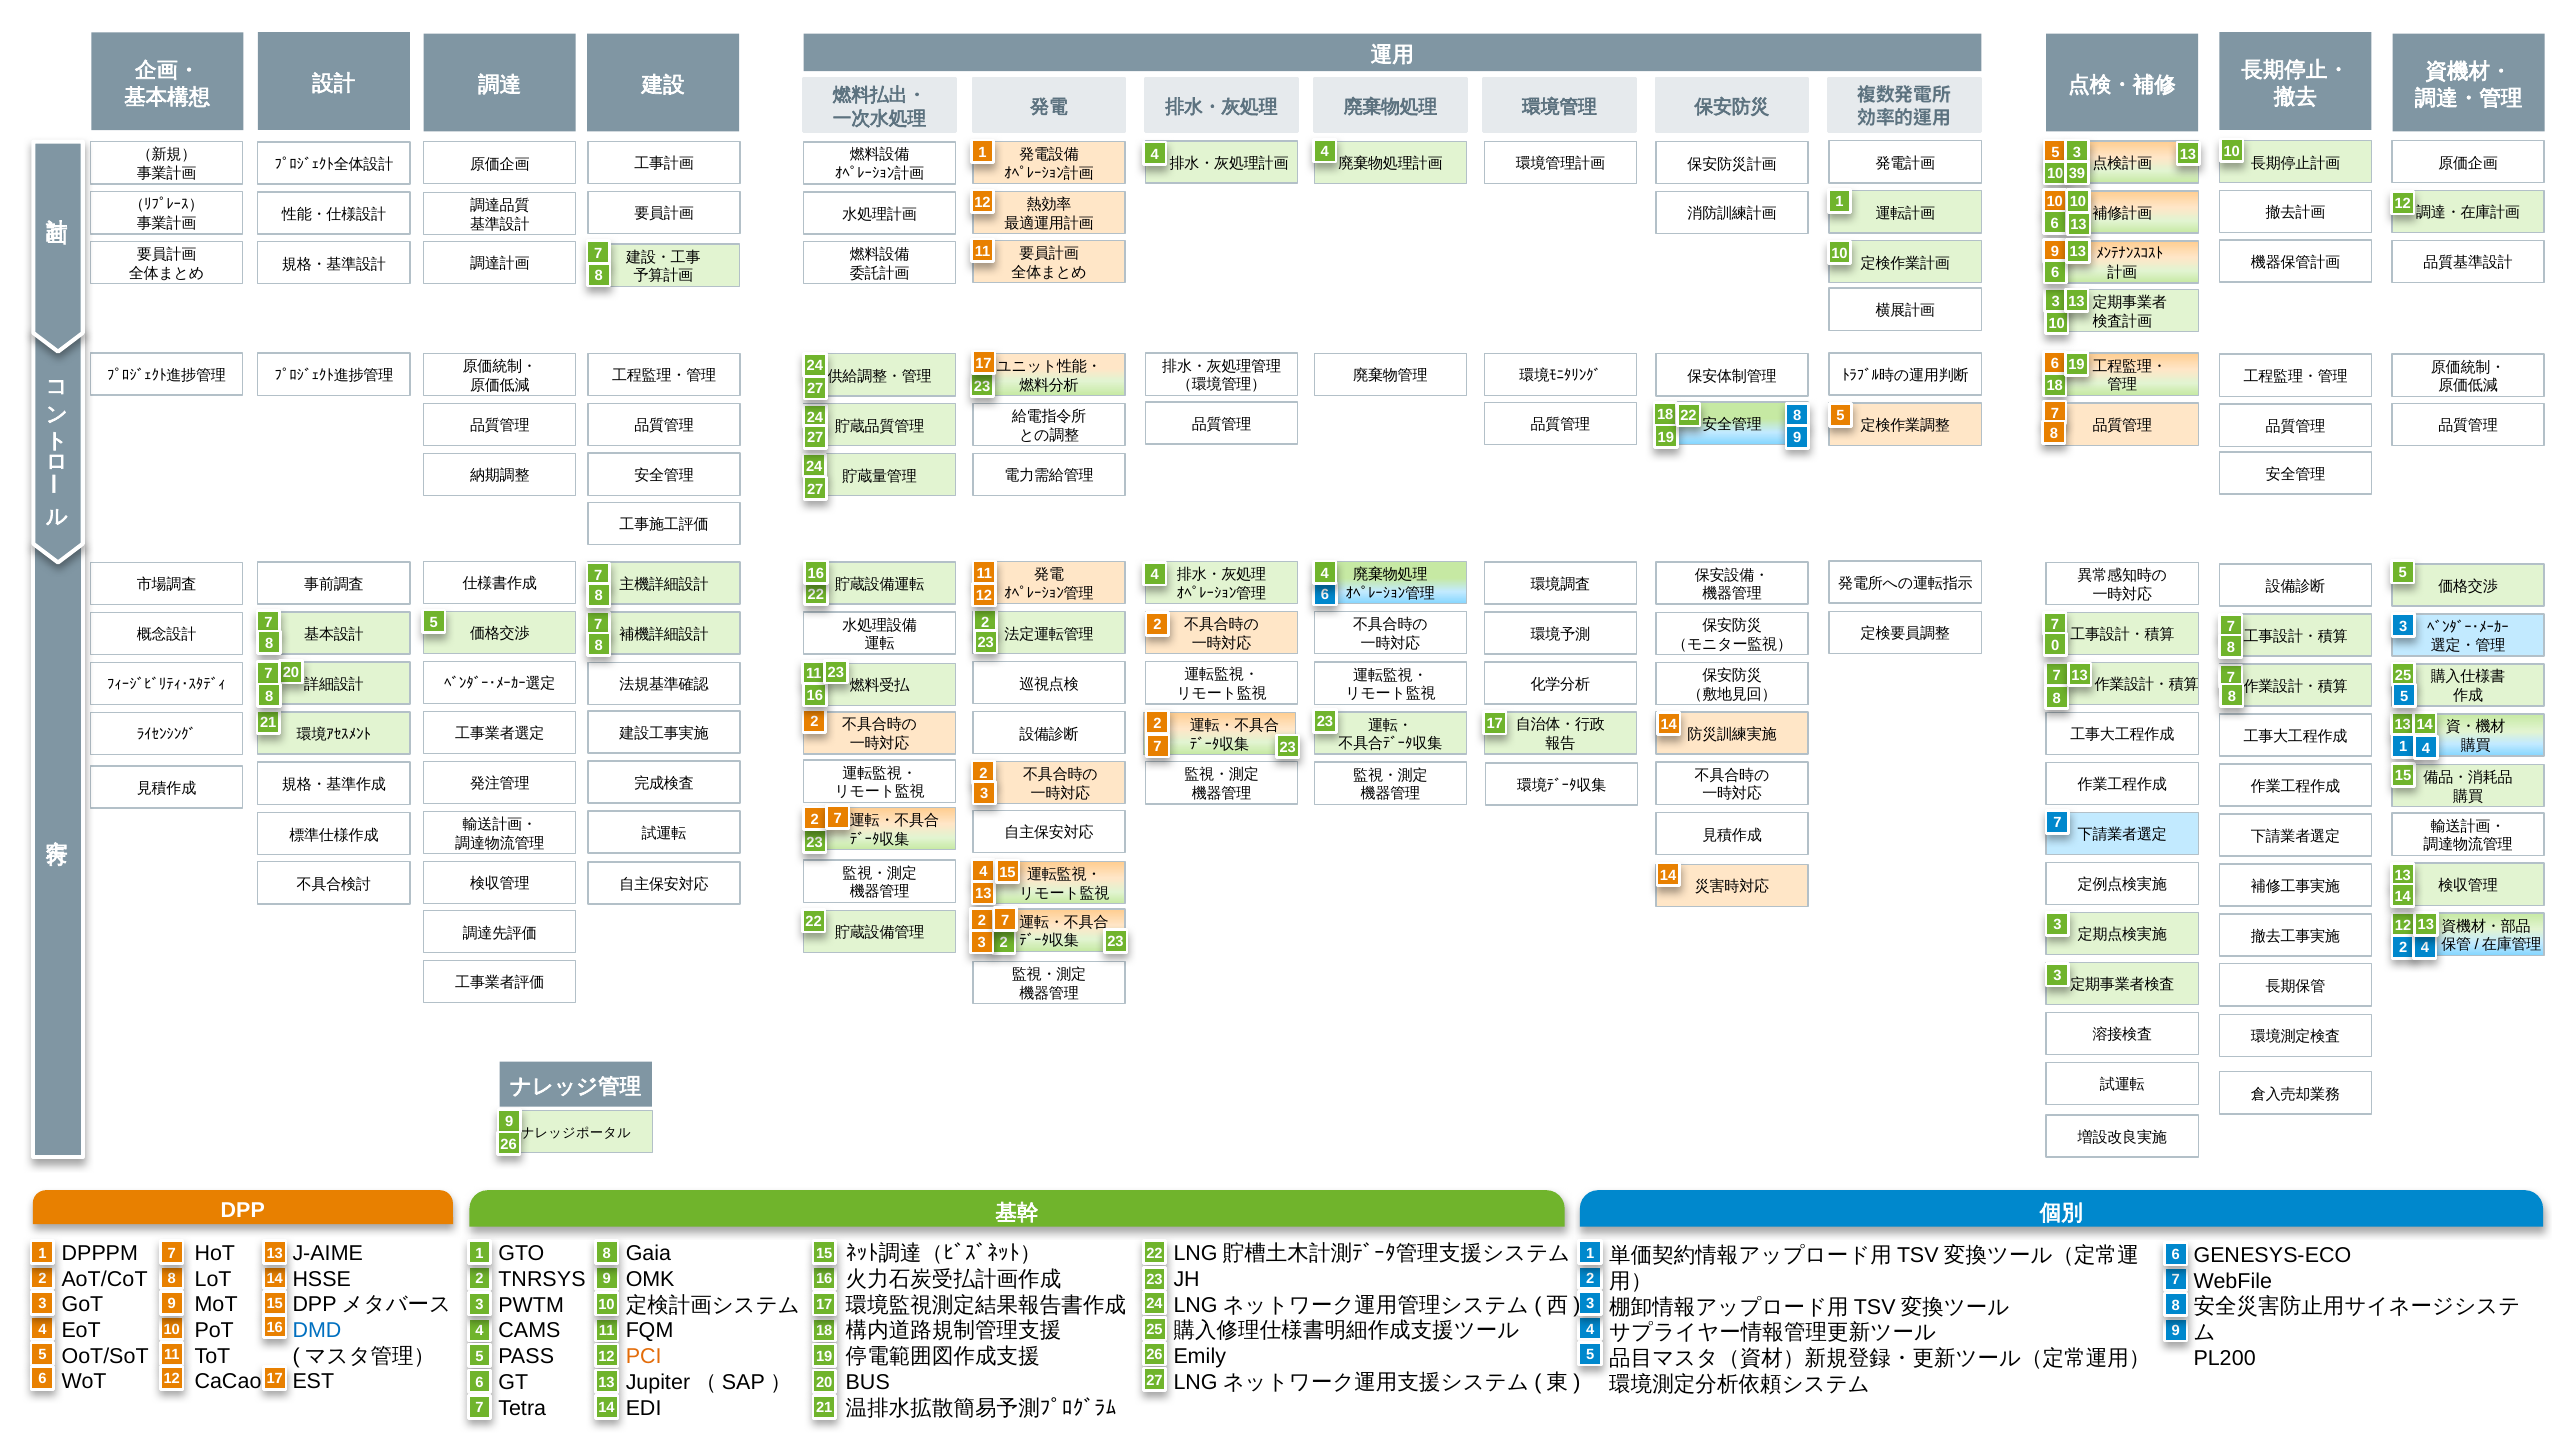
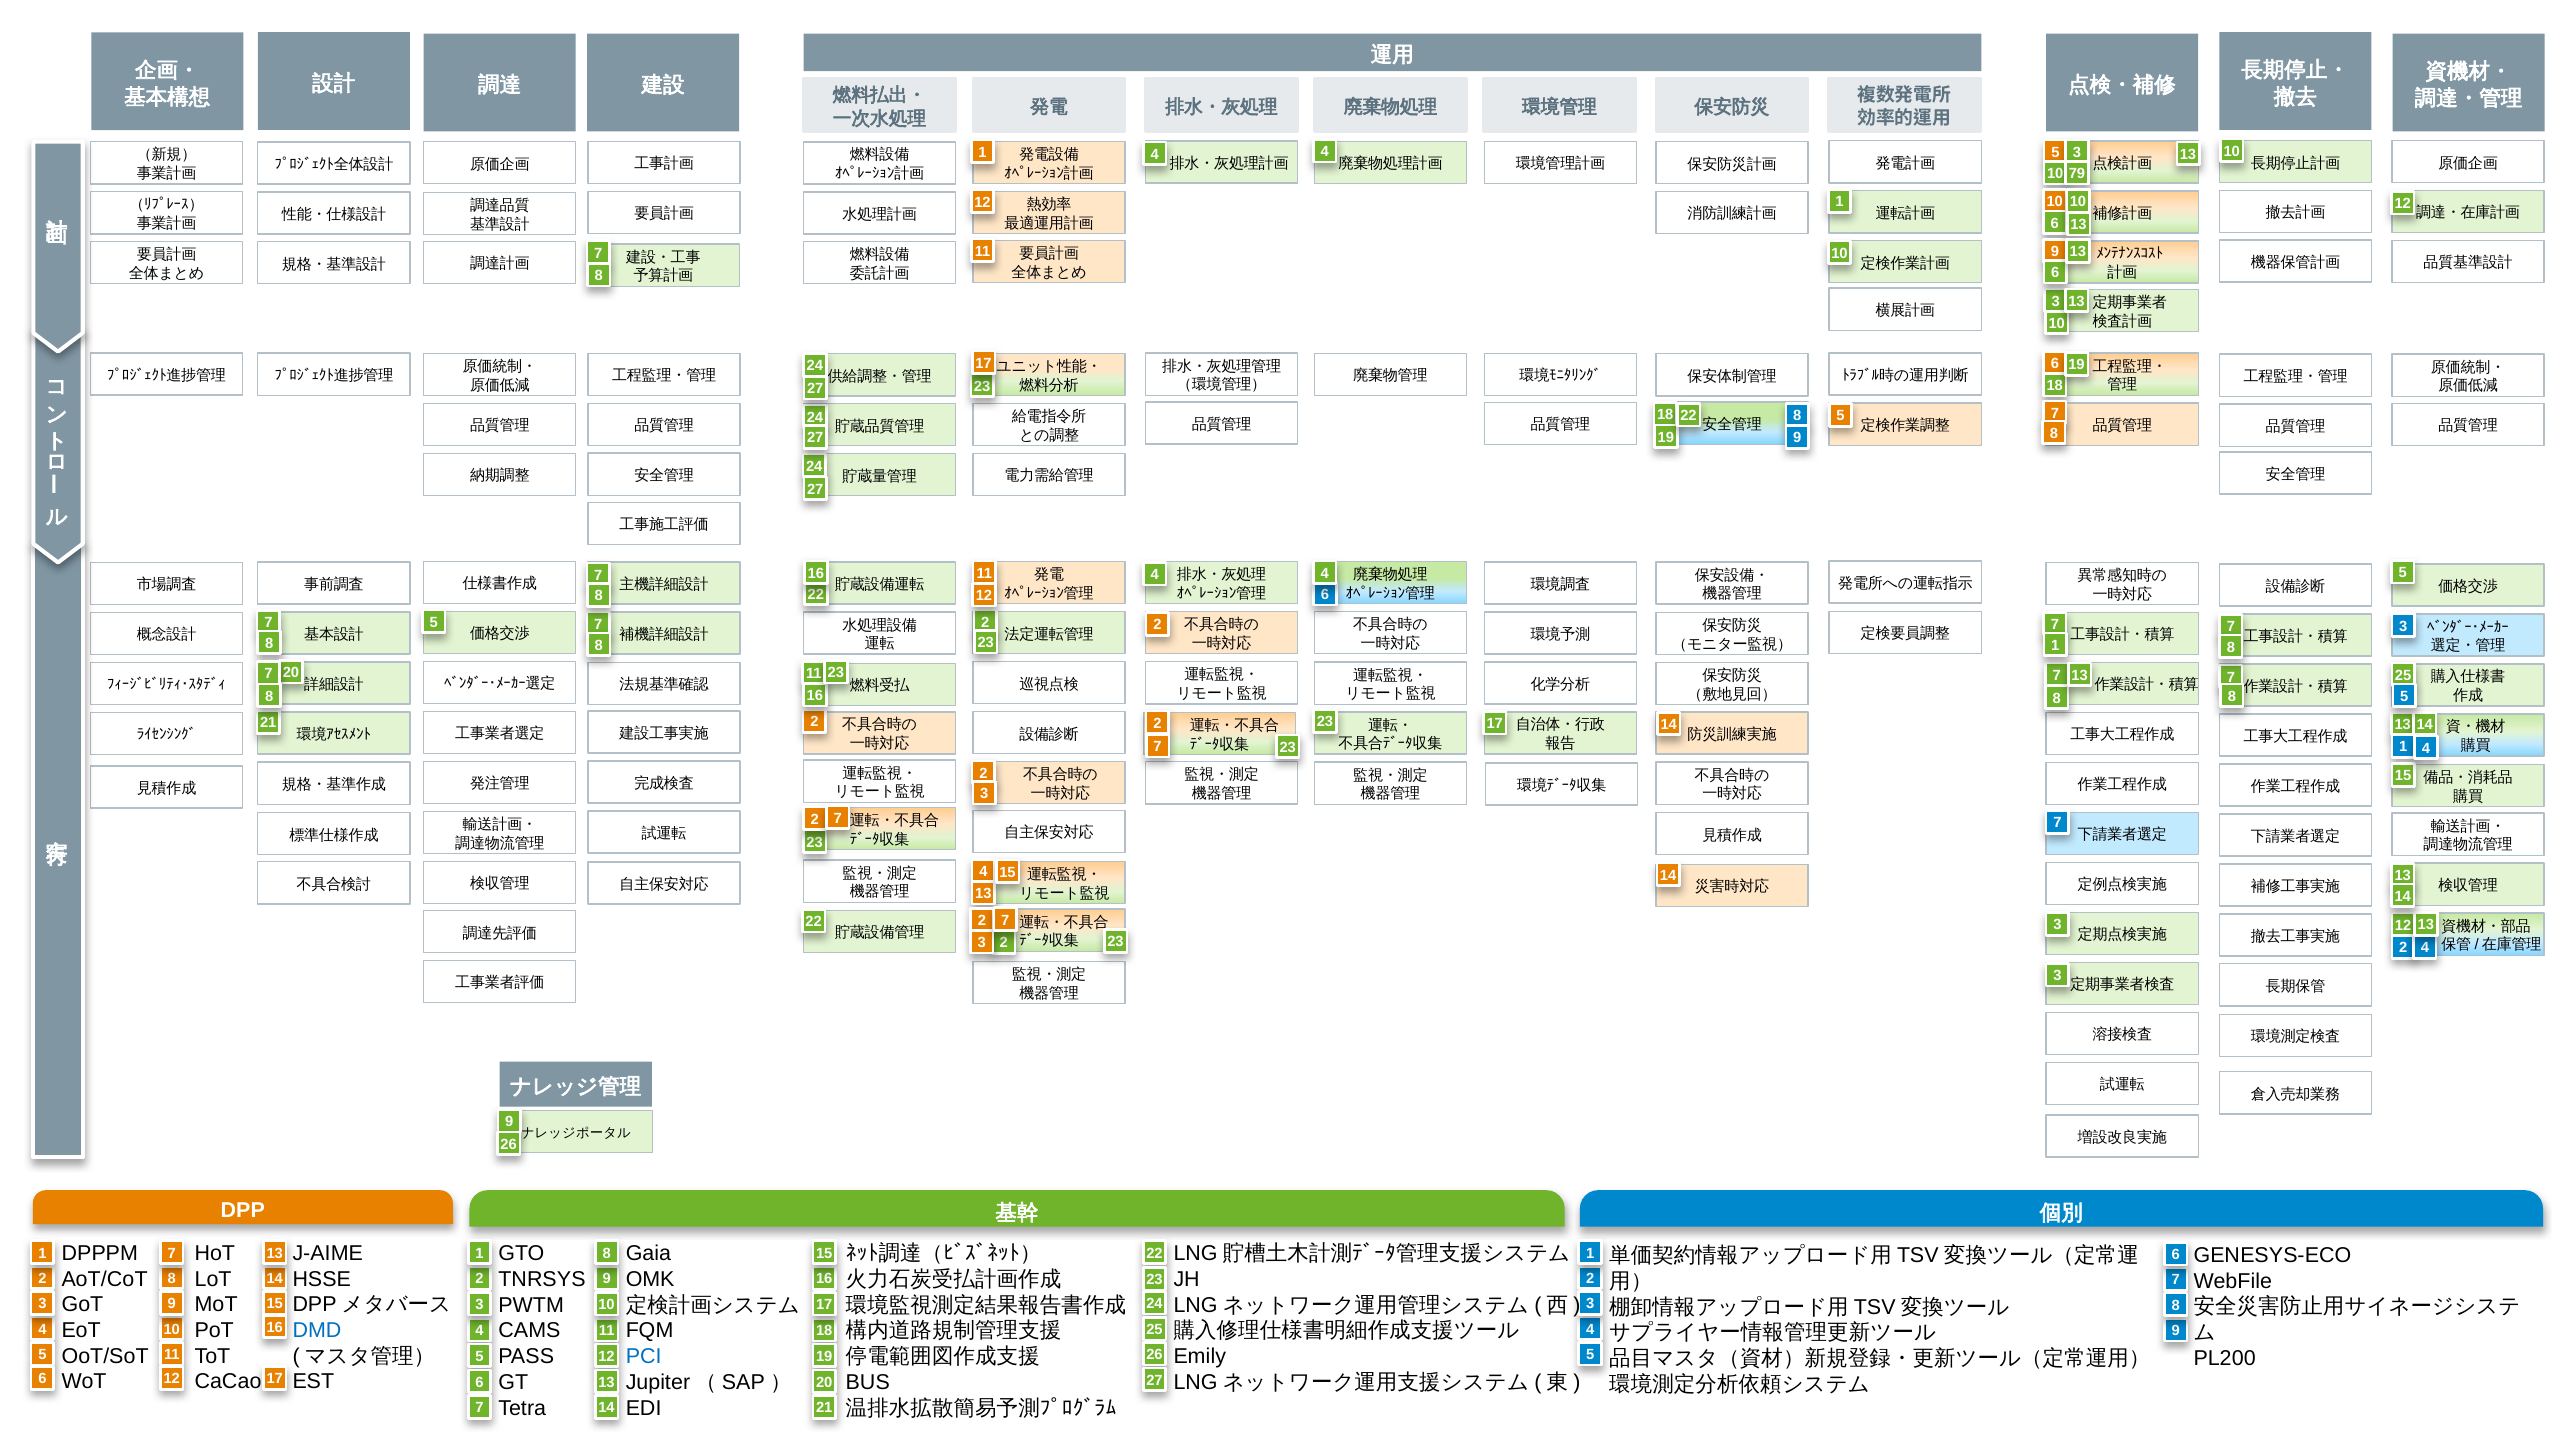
39: 39 -> 79
8 0: 0 -> 1
PCI colour: orange -> blue
